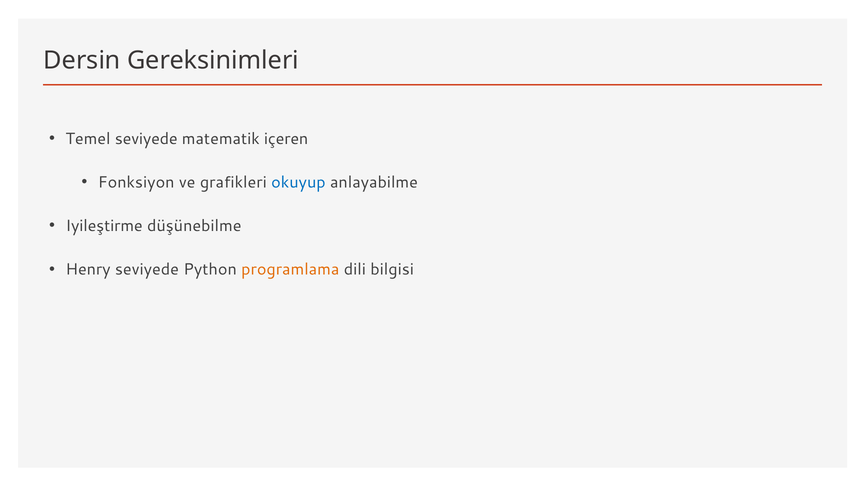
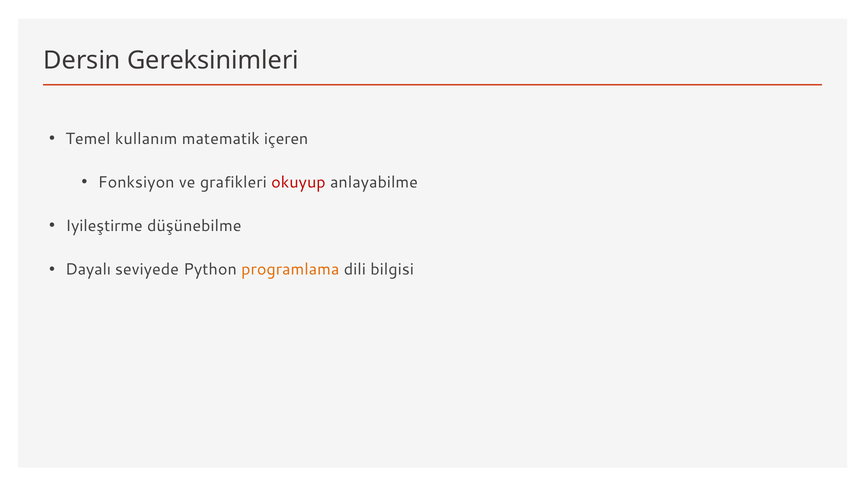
Temel seviyede: seviyede -> kullanım
okuyup colour: blue -> red
Henry: Henry -> Dayalı
